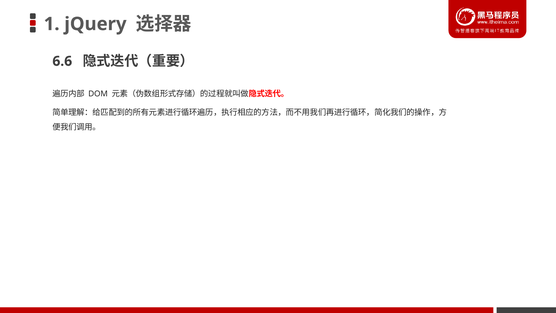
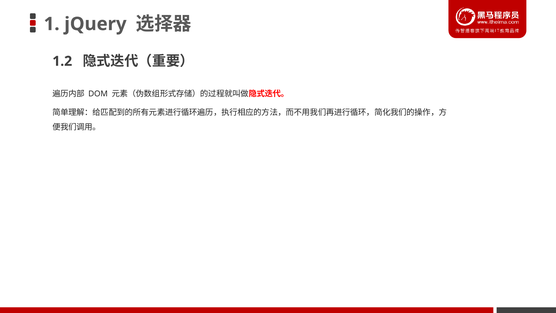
6.6: 6.6 -> 1.2
